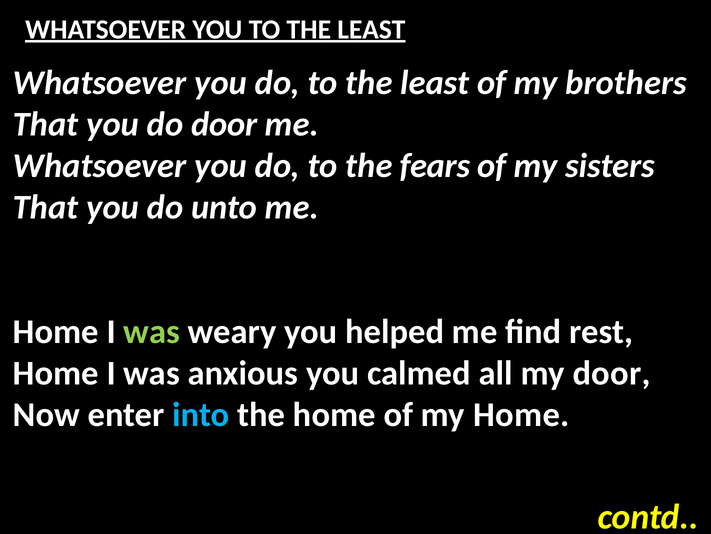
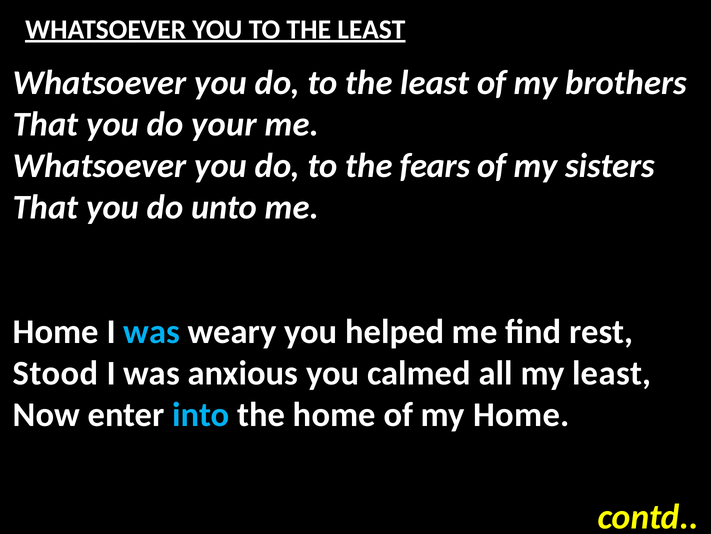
do door: door -> your
was at (152, 331) colour: light green -> light blue
Home at (56, 373): Home -> Stood
my door: door -> least
